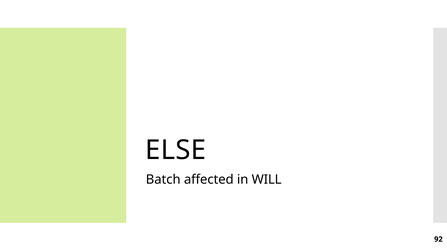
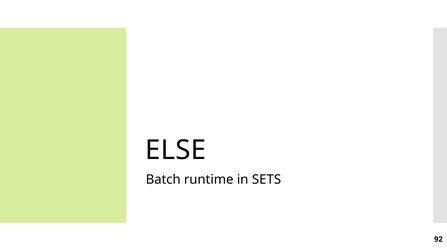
affected: affected -> runtime
WILL: WILL -> SETS
